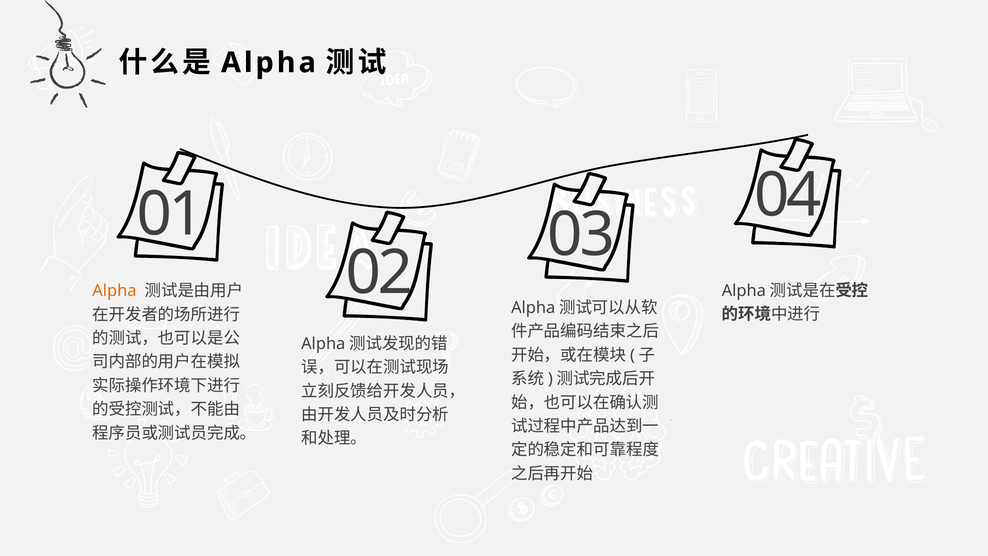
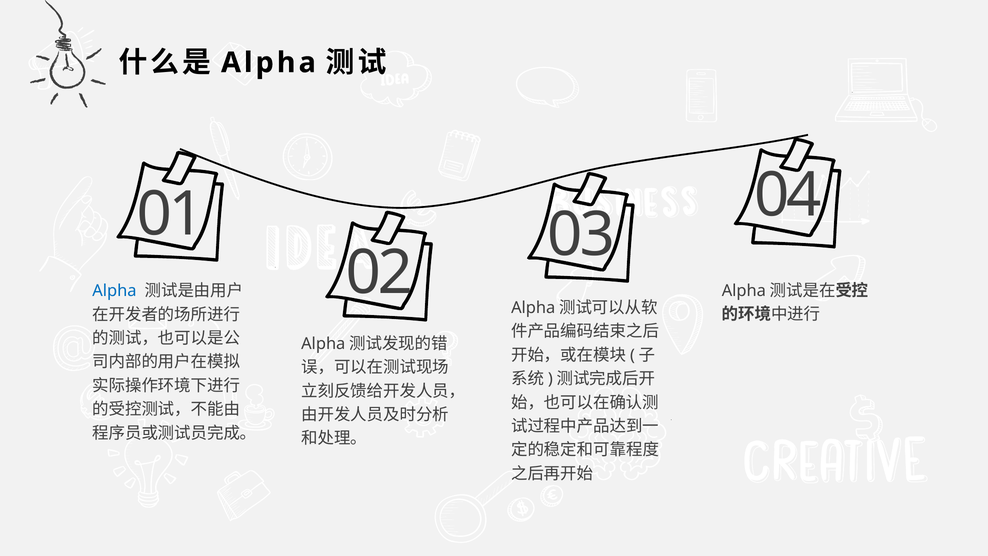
Alpha at (114, 291) colour: orange -> blue
